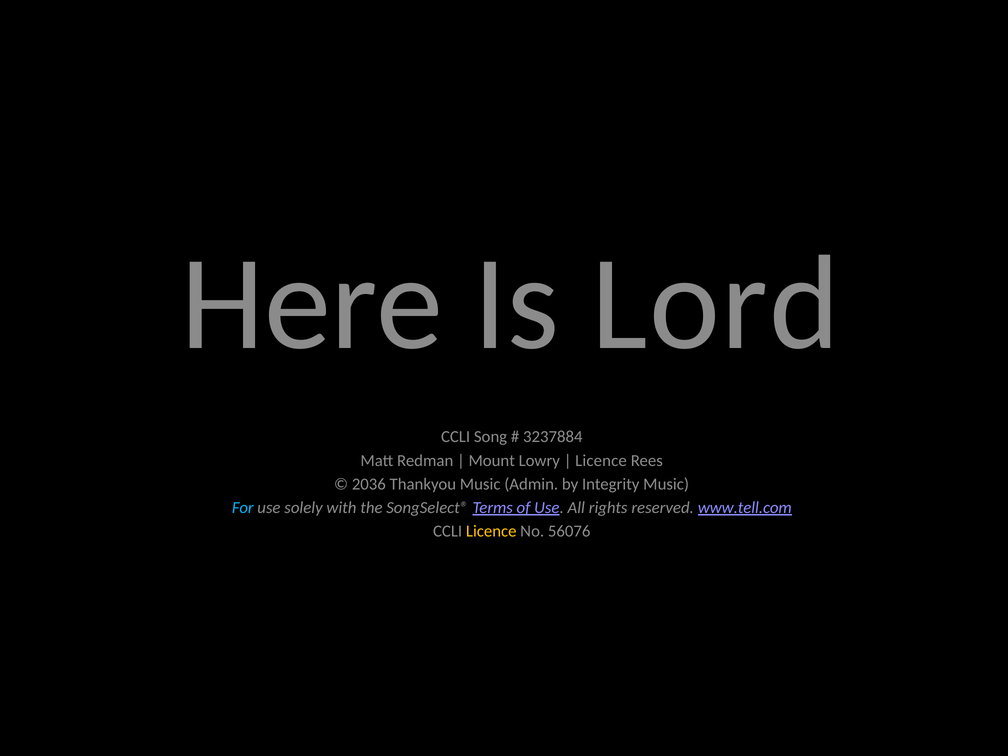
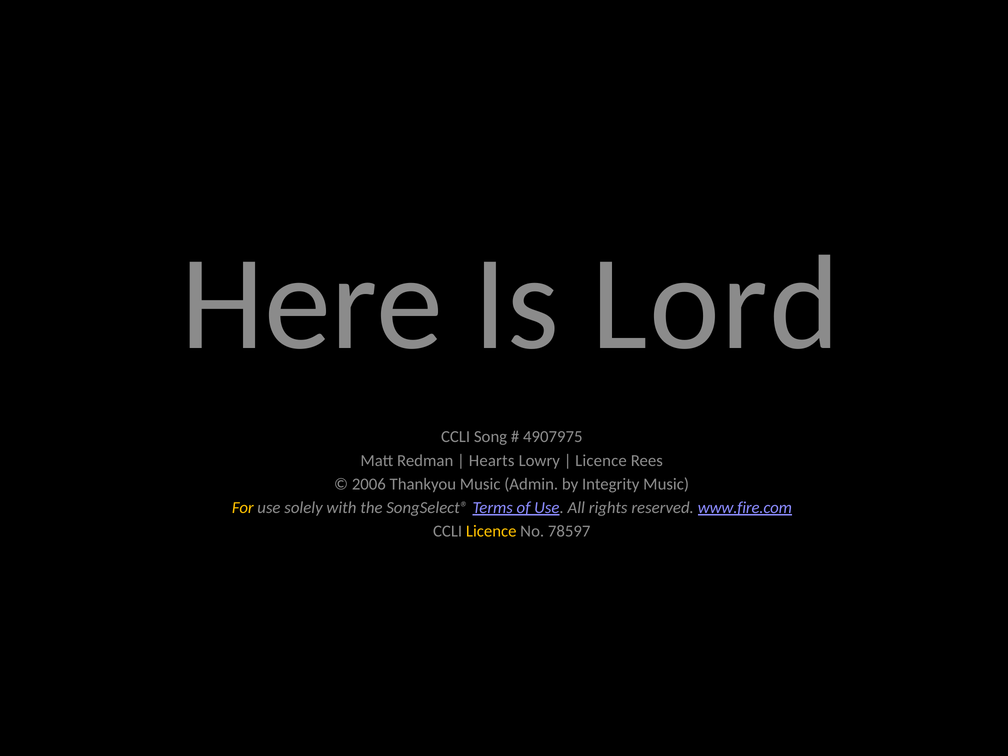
3237884: 3237884 -> 4907975
Mount: Mount -> Hearts
2036: 2036 -> 2006
For colour: light blue -> yellow
www.tell.com: www.tell.com -> www.fire.com
56076: 56076 -> 78597
